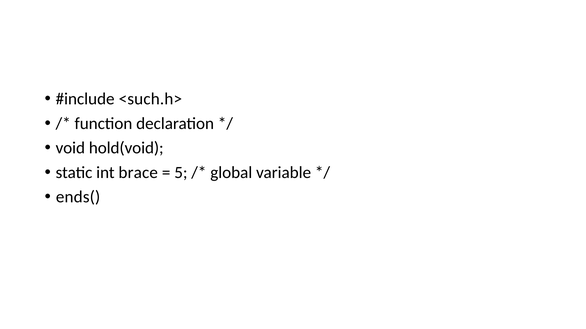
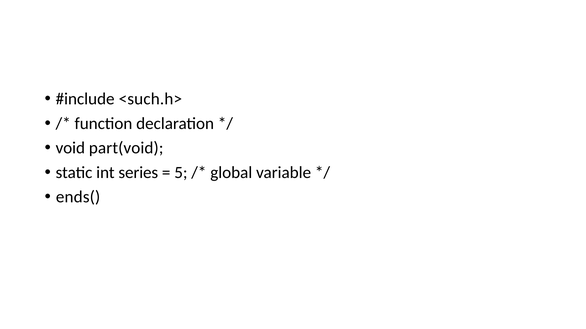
hold(void: hold(void -> part(void
brace: brace -> series
